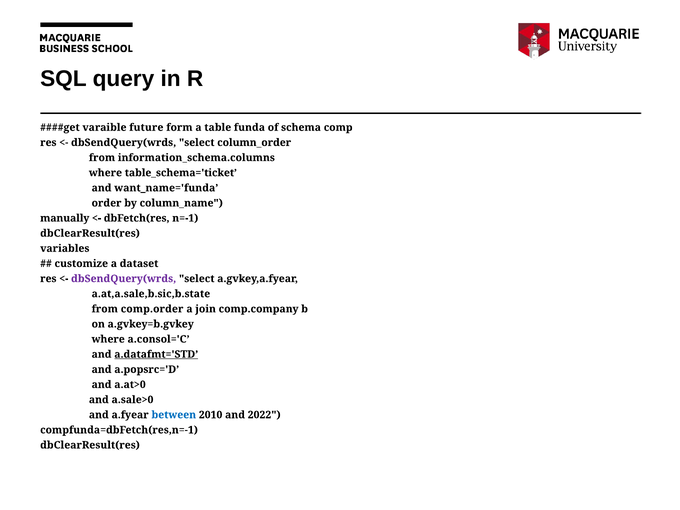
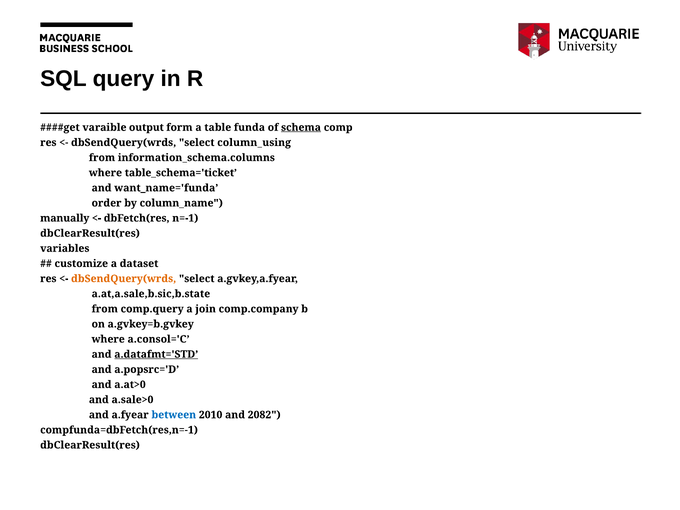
future: future -> output
schema underline: none -> present
column_order: column_order -> column_using
dbSendQuery(wrds at (124, 279) colour: purple -> orange
comp.order: comp.order -> comp.query
2022: 2022 -> 2082
